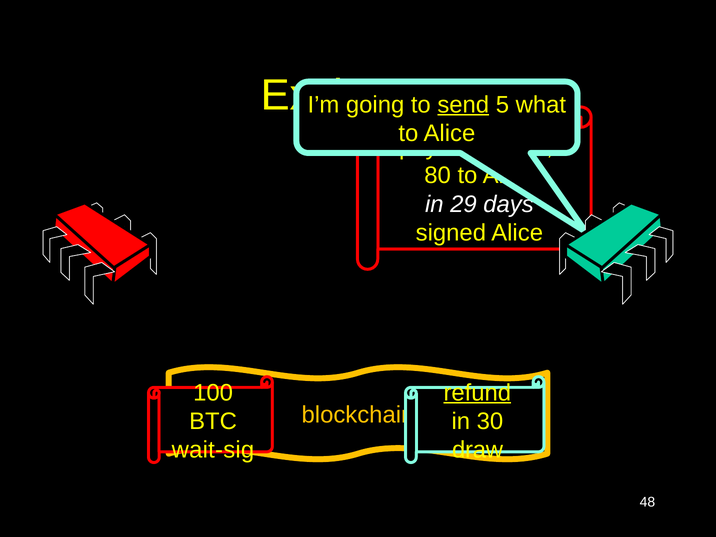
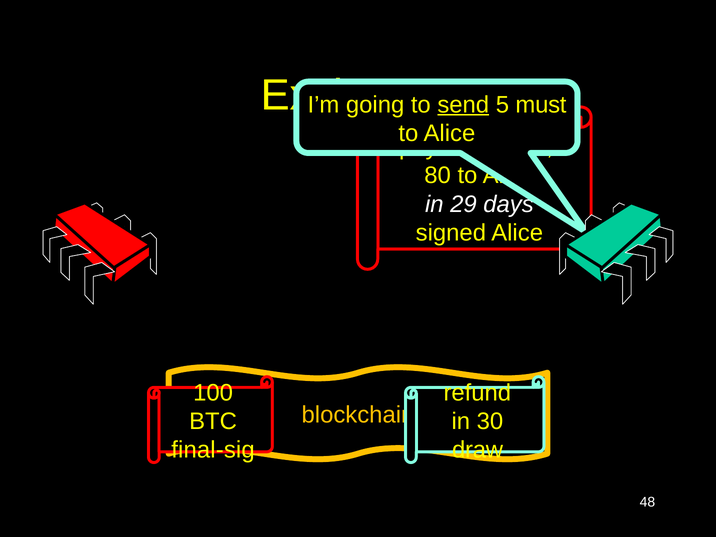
what: what -> must
refund underline: present -> none
wait-sig: wait-sig -> final-sig
